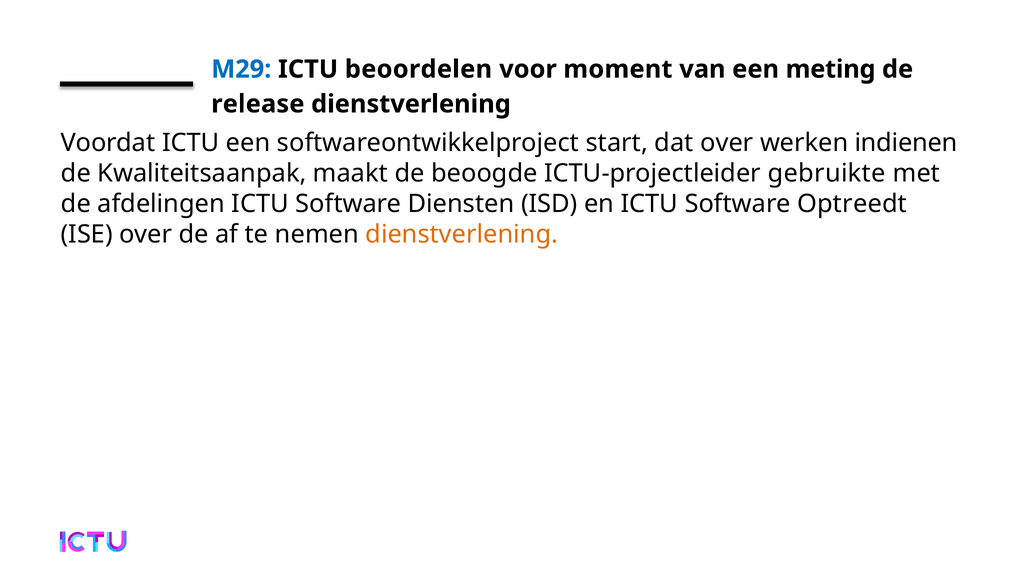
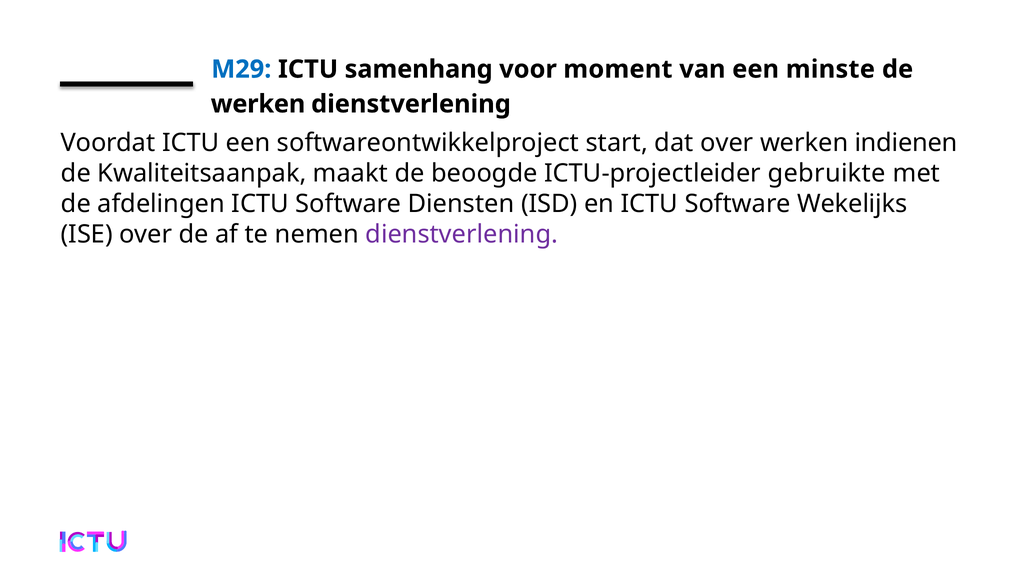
beoordelen: beoordelen -> samenhang
meting: meting -> minste
release at (258, 104): release -> werken
Optreedt: Optreedt -> Wekelijks
dienstverlening at (462, 234) colour: orange -> purple
